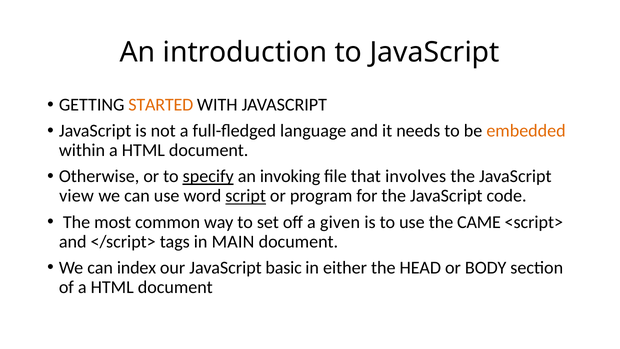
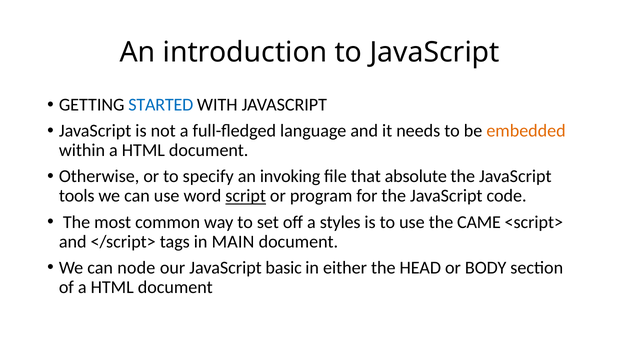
STARTED colour: orange -> blue
specify underline: present -> none
involves: involves -> absolute
view: view -> tools
given: given -> styles
index: index -> node
